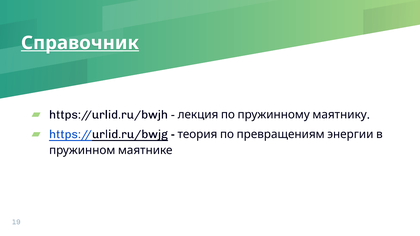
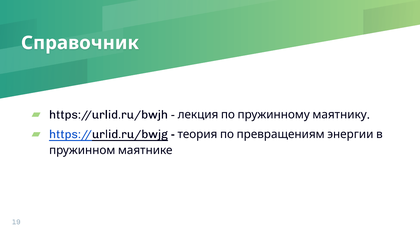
Справочник underline: present -> none
